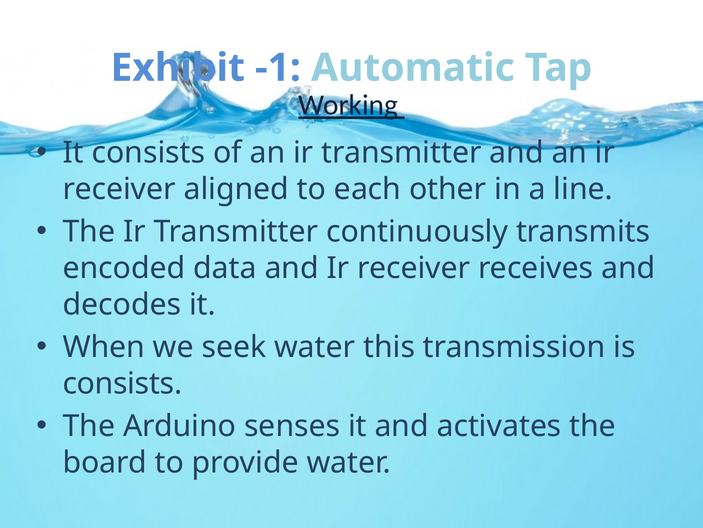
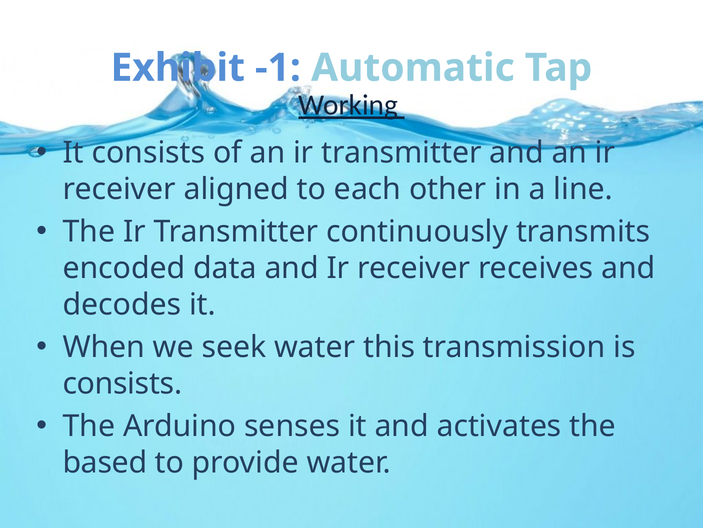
board: board -> based
